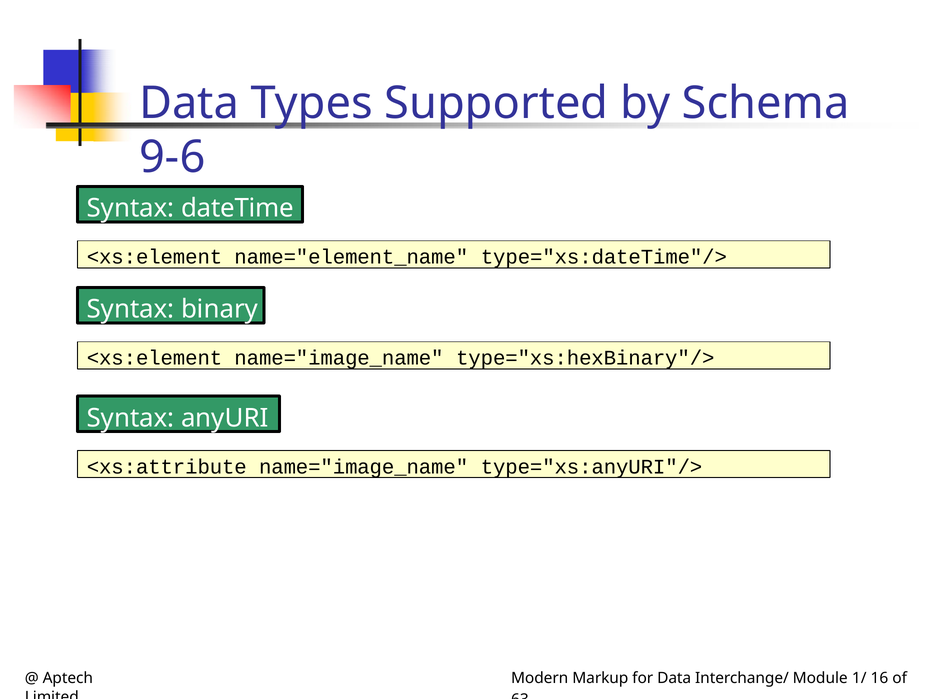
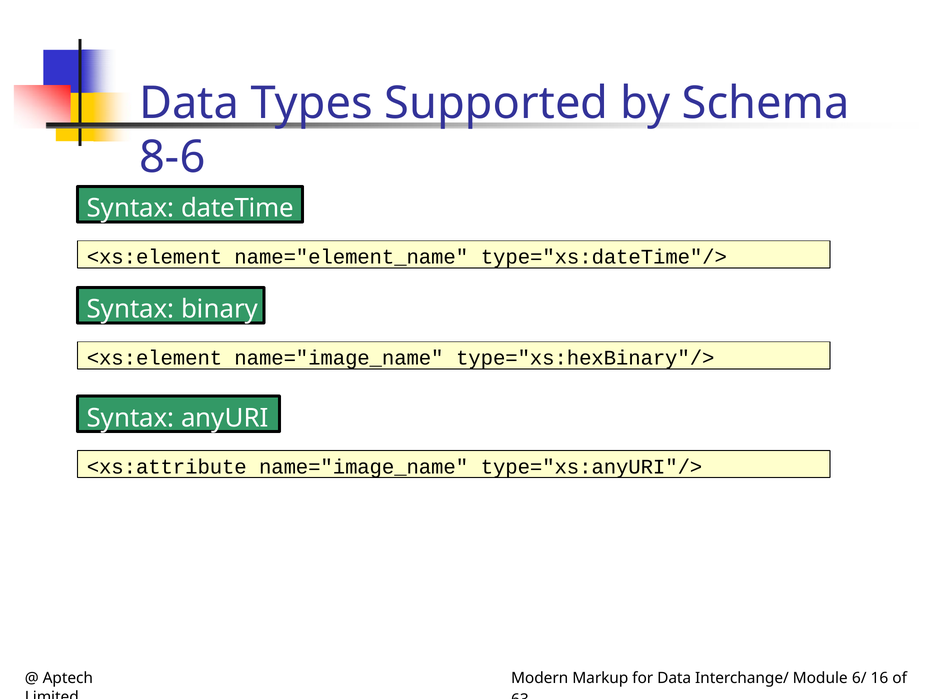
9-6: 9-6 -> 8-6
1/: 1/ -> 6/
